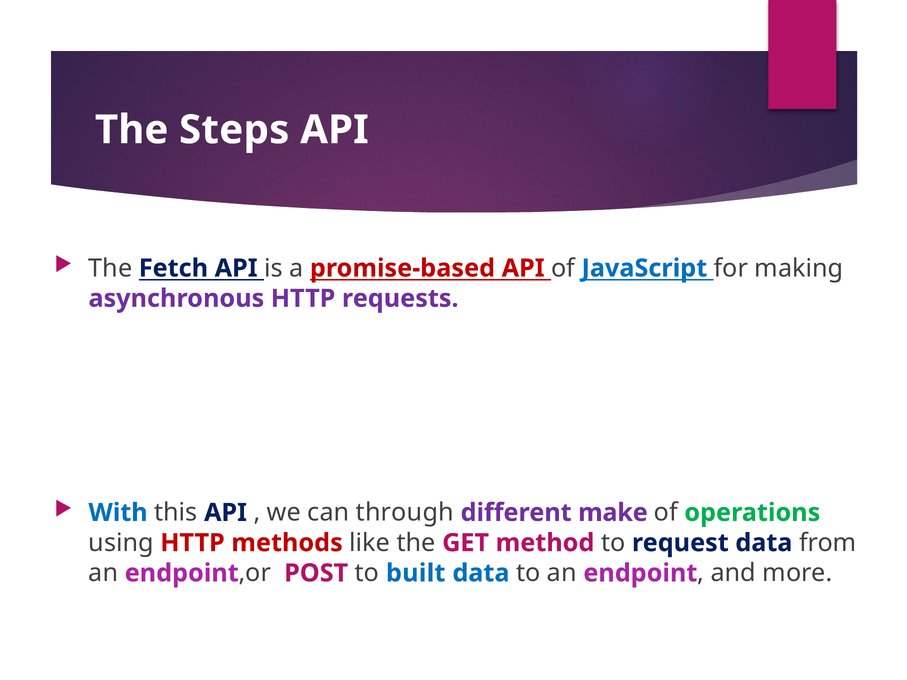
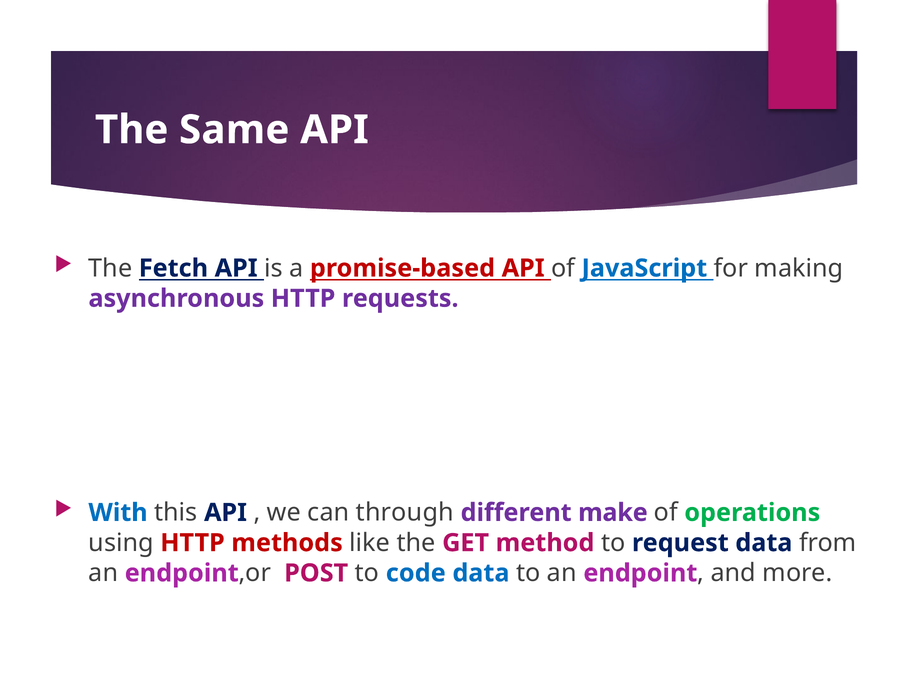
Steps: Steps -> Same
built: built -> code
